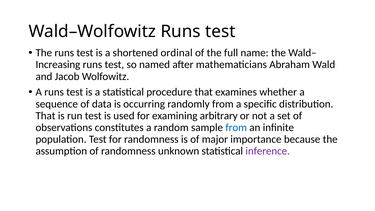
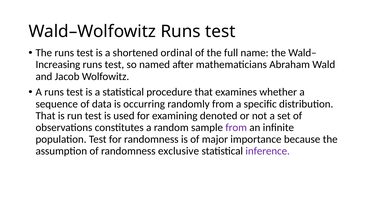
arbitrary: arbitrary -> denoted
from at (236, 127) colour: blue -> purple
unknown: unknown -> exclusive
